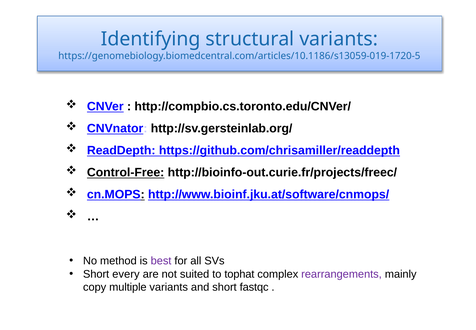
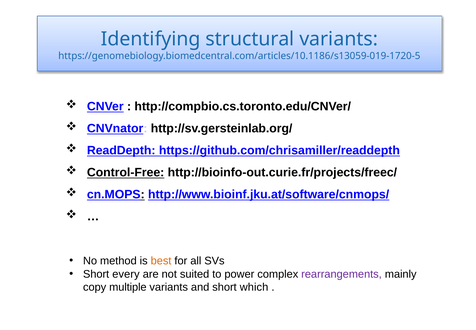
best colour: purple -> orange
tophat: tophat -> power
fastqc: fastqc -> which
